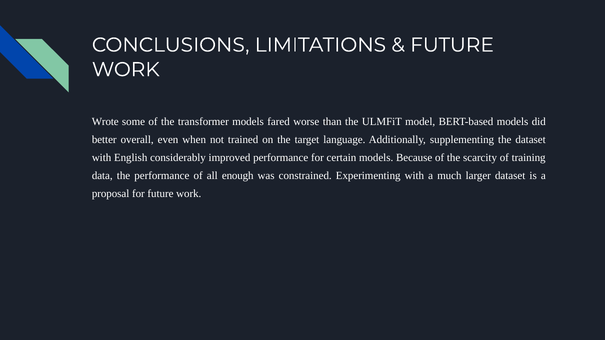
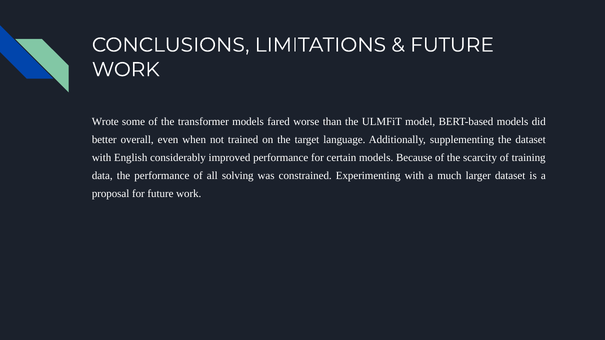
enough: enough -> solving
